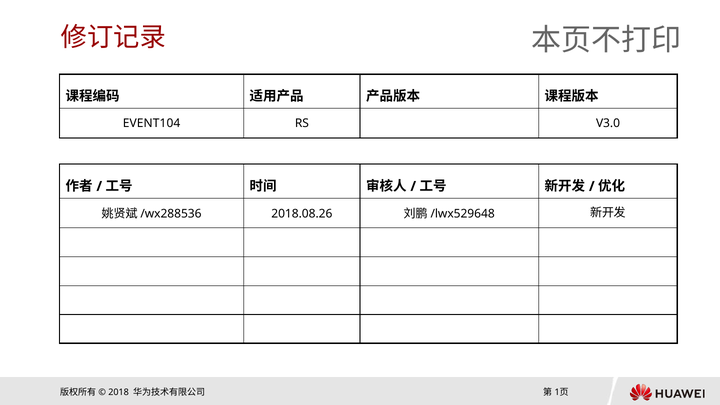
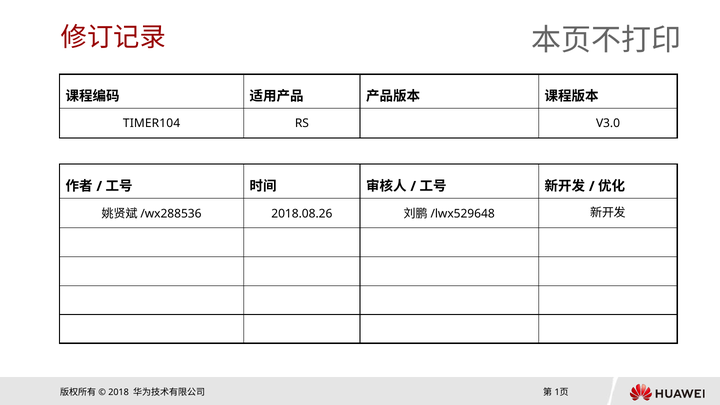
EVENT104: EVENT104 -> TIMER104
